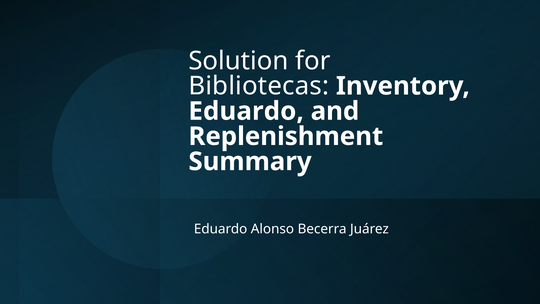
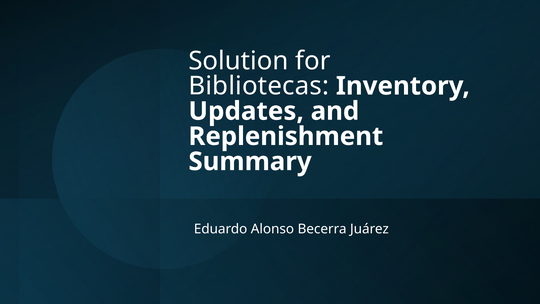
Eduardo at (246, 111): Eduardo -> Updates
